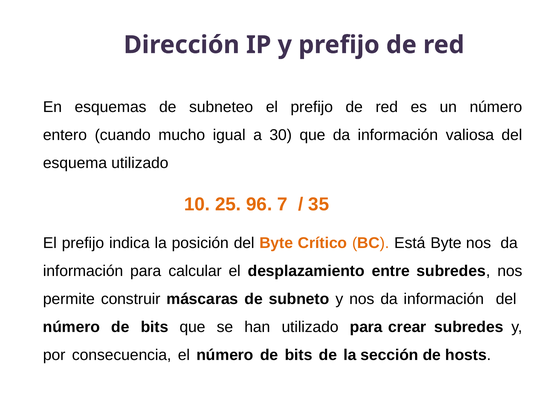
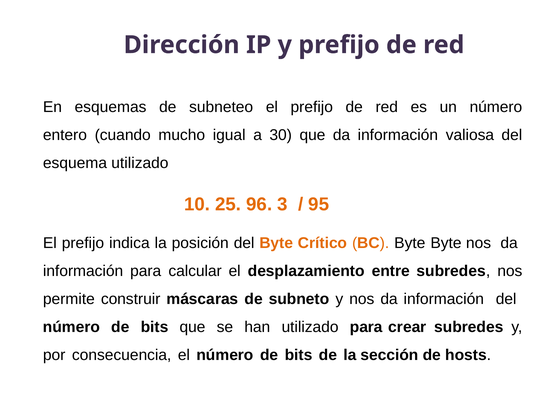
7: 7 -> 3
35: 35 -> 95
BC Está: Está -> Byte
